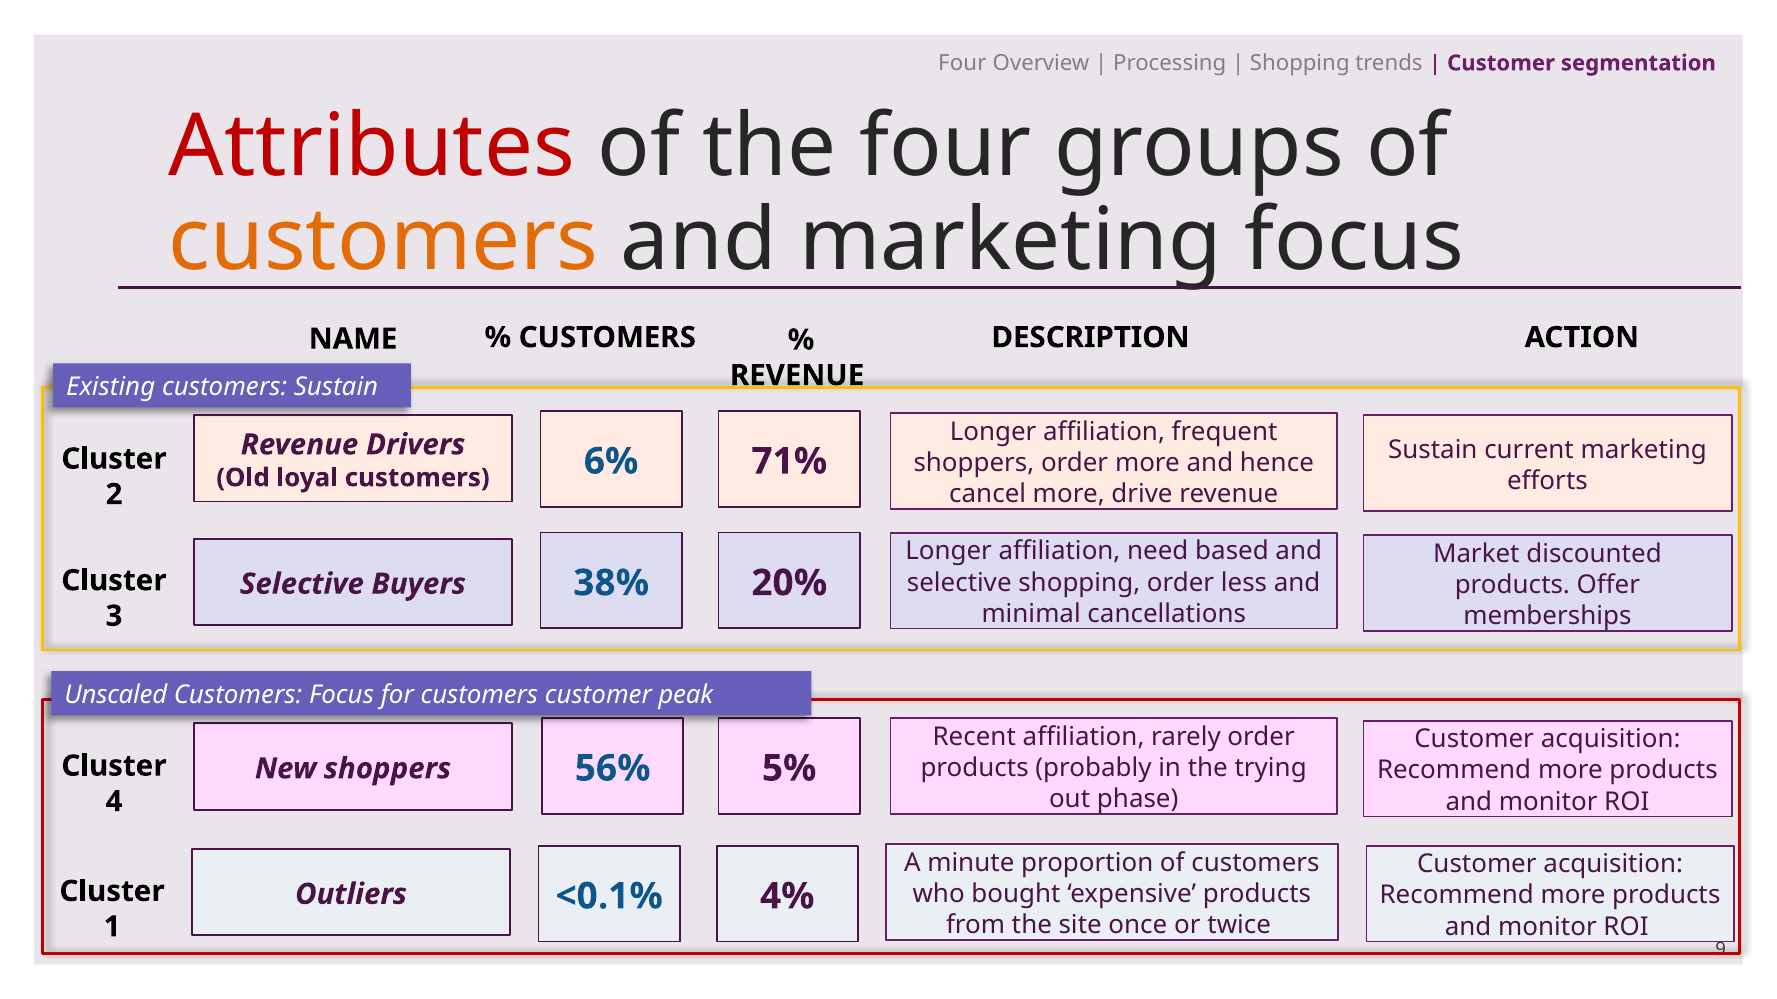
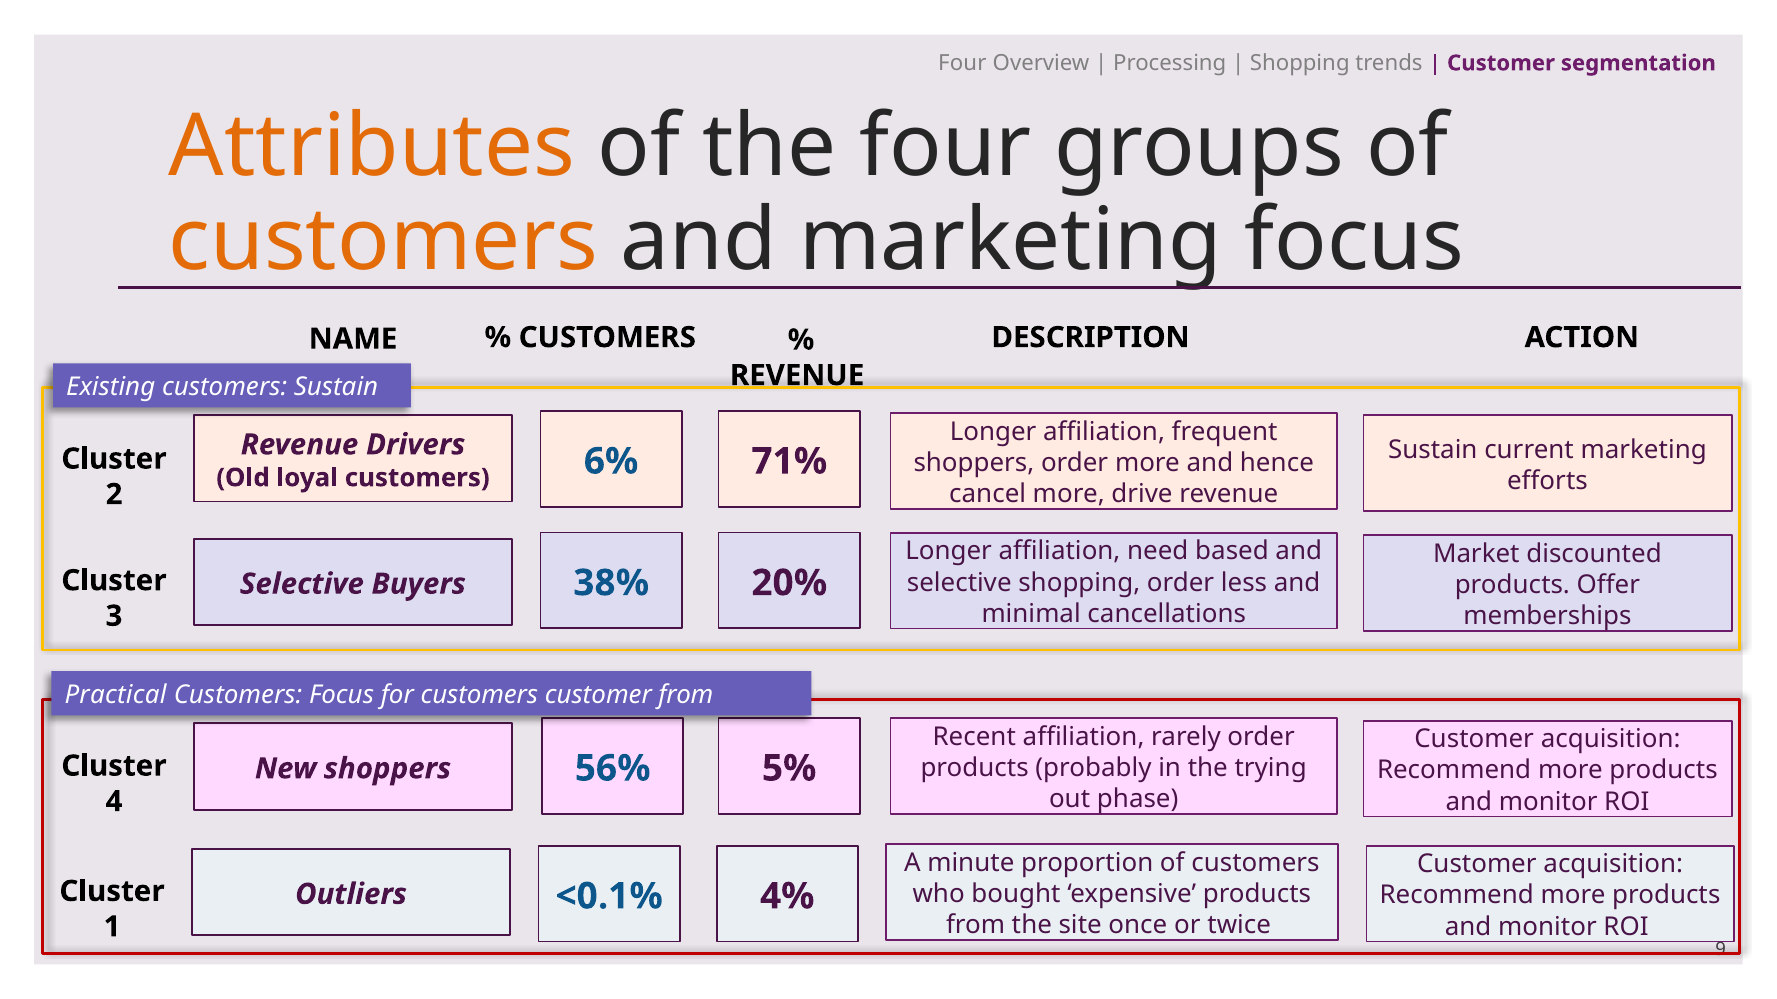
Attributes colour: red -> orange
Unscaled: Unscaled -> Practical
customer peak: peak -> from
